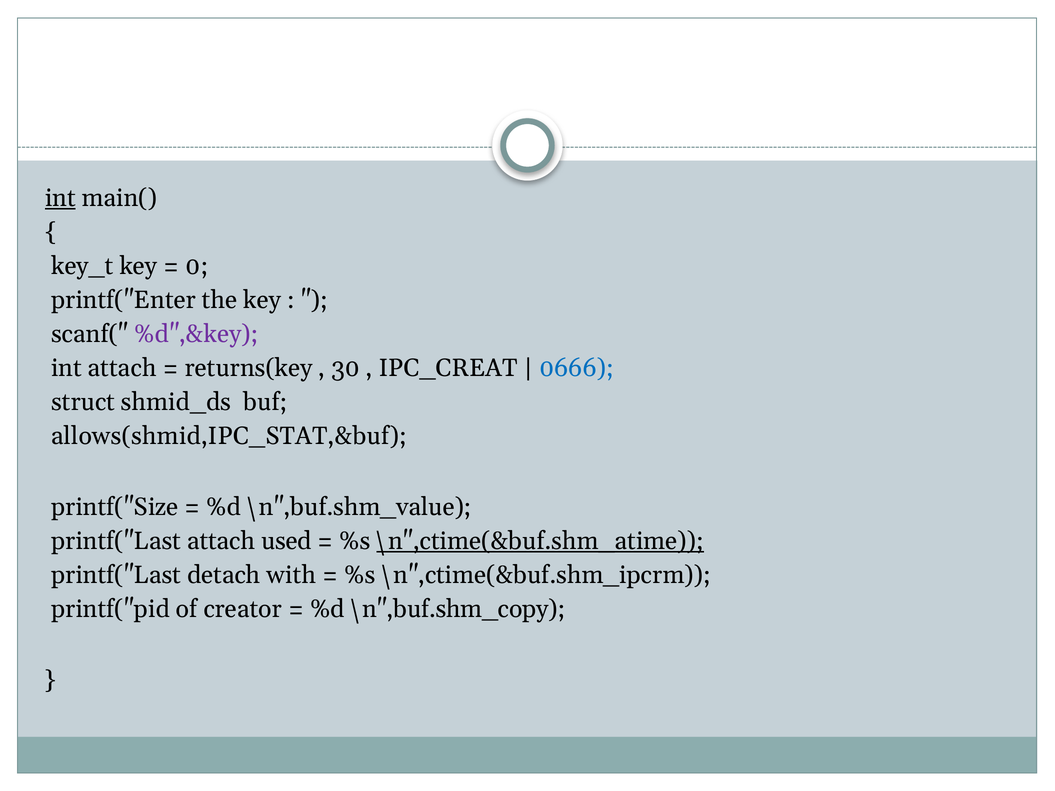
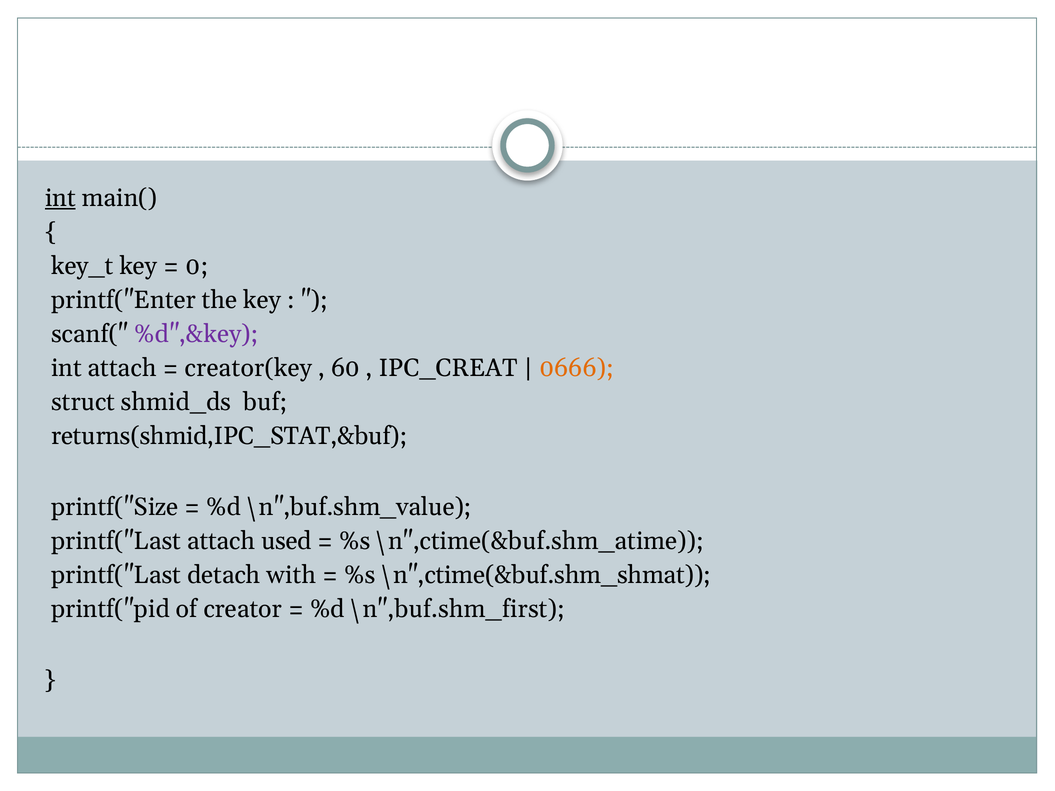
returns(key: returns(key -> creator(key
30: 30 -> 60
0666 colour: blue -> orange
allows(shmid,IPC_STAT,&buf: allows(shmid,IPC_STAT,&buf -> returns(shmid,IPC_STAT,&buf
\n",ctime(&buf.shm_atime underline: present -> none
\n",ctime(&buf.shm_ipcrm: \n",ctime(&buf.shm_ipcrm -> \n",ctime(&buf.shm_shmat
\n",buf.shm_copy: \n",buf.shm_copy -> \n",buf.shm_first
